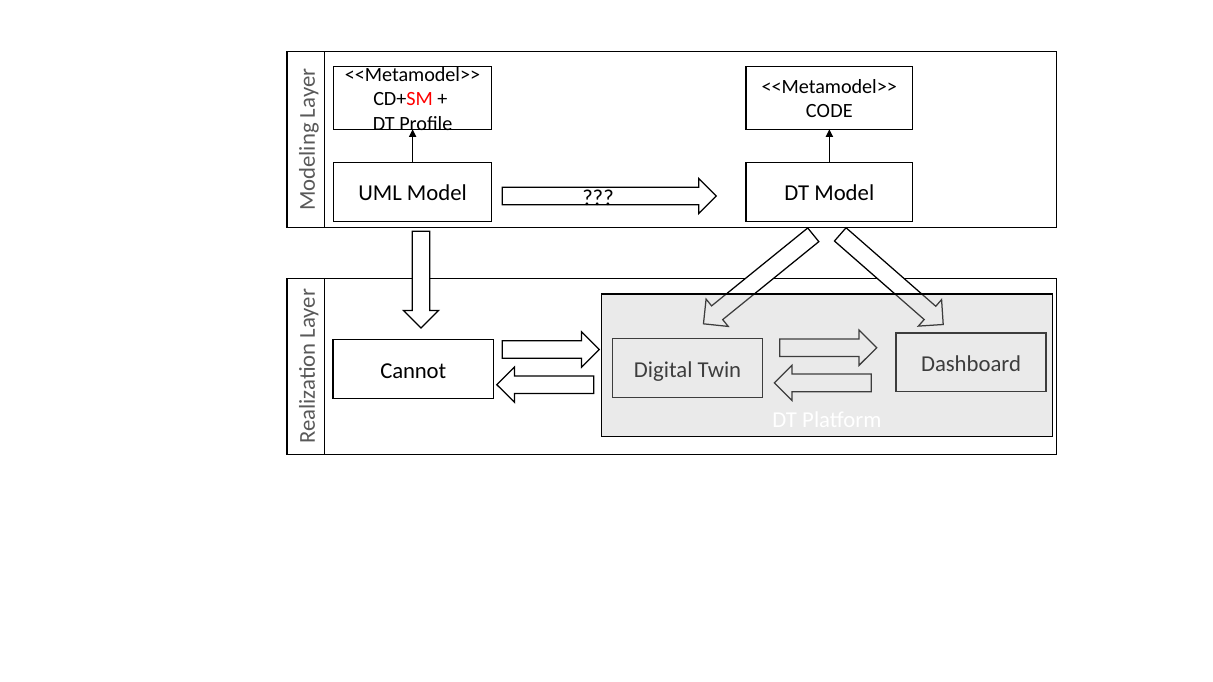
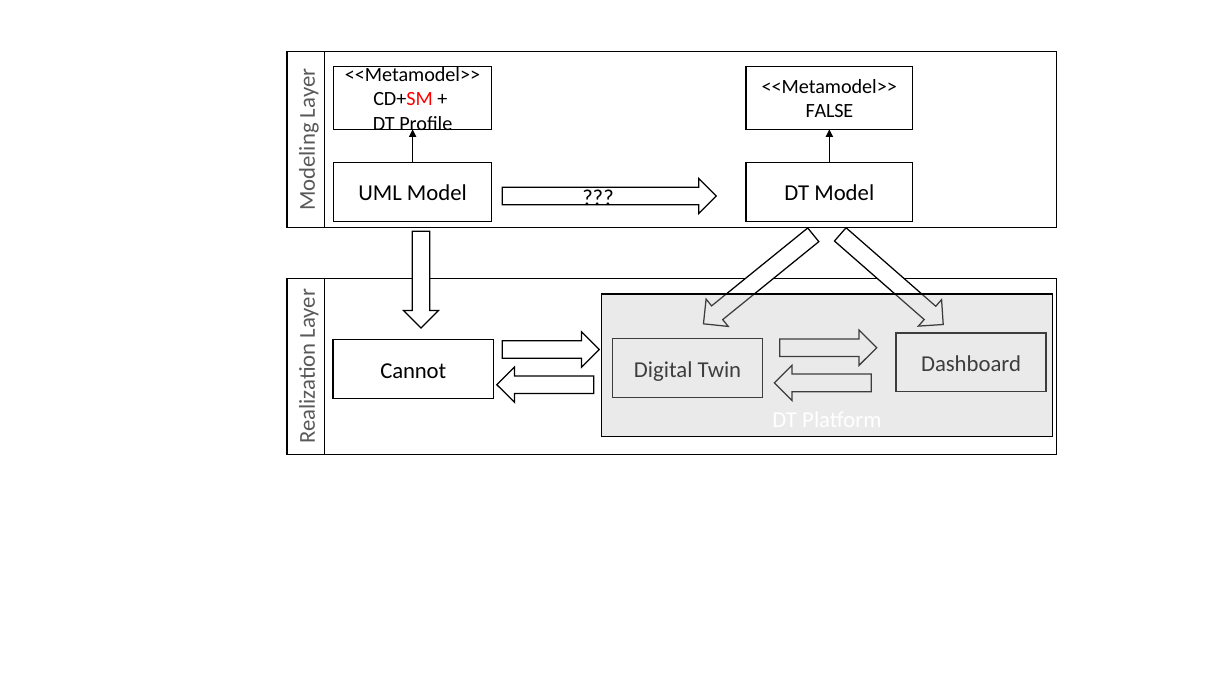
CODE: CODE -> FALSE
